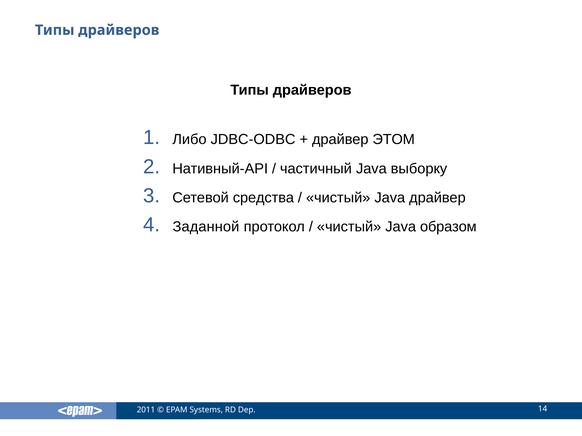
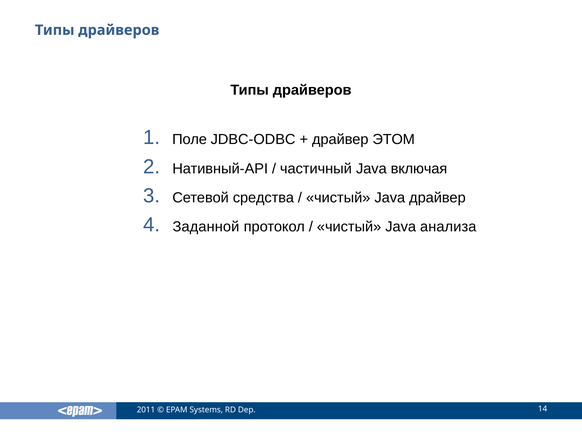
Либо: Либо -> Поле
выборку: выборку -> включая
образом: образом -> анализа
